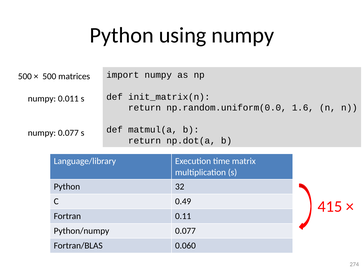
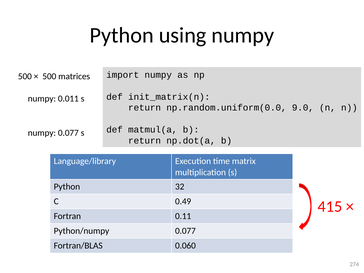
1.6: 1.6 -> 9.0
